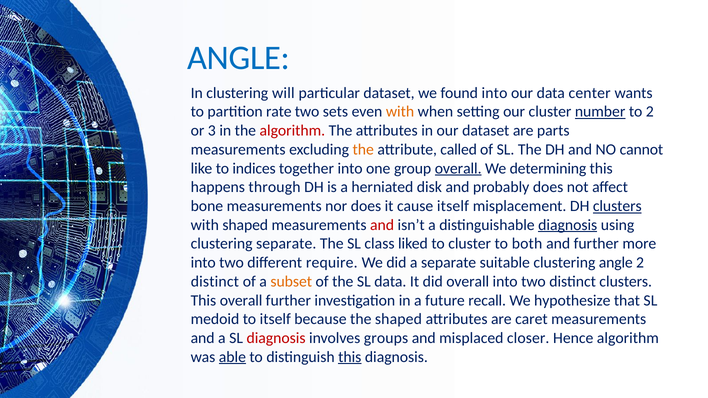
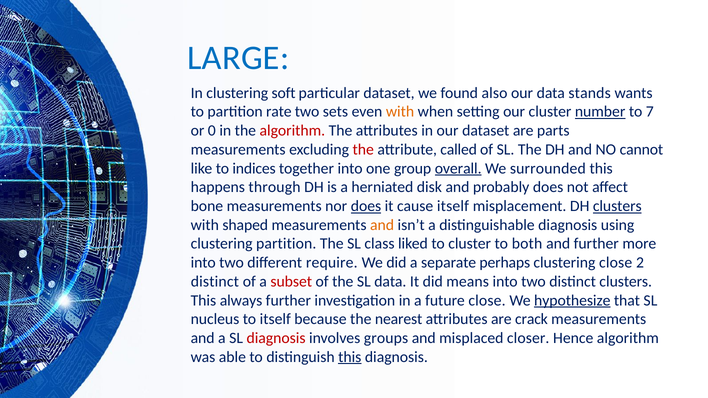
ANGLE at (239, 58): ANGLE -> LARGE
will: will -> soft
found into: into -> also
center: center -> stands
to 2: 2 -> 7
3: 3 -> 0
the at (363, 150) colour: orange -> red
determining: determining -> surrounded
does at (366, 206) underline: none -> present
and at (382, 225) colour: red -> orange
diagnosis at (568, 225) underline: present -> none
clustering separate: separate -> partition
suitable: suitable -> perhaps
clustering angle: angle -> close
subset colour: orange -> red
did overall: overall -> means
This overall: overall -> always
future recall: recall -> close
hypothesize underline: none -> present
medoid: medoid -> nucleus
the shaped: shaped -> nearest
caret: caret -> crack
able underline: present -> none
